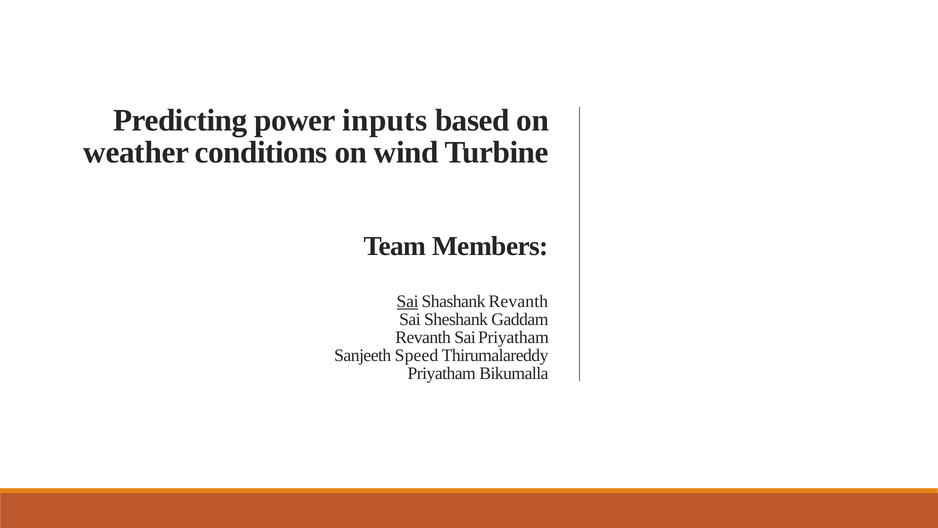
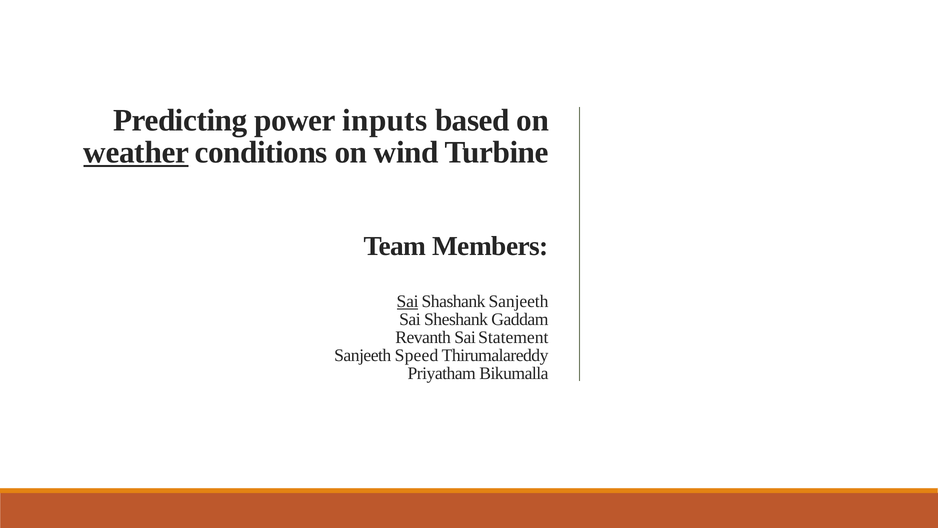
weather underline: none -> present
Shashank Revanth: Revanth -> Sanjeeth
Sai Priyatham: Priyatham -> Statement
